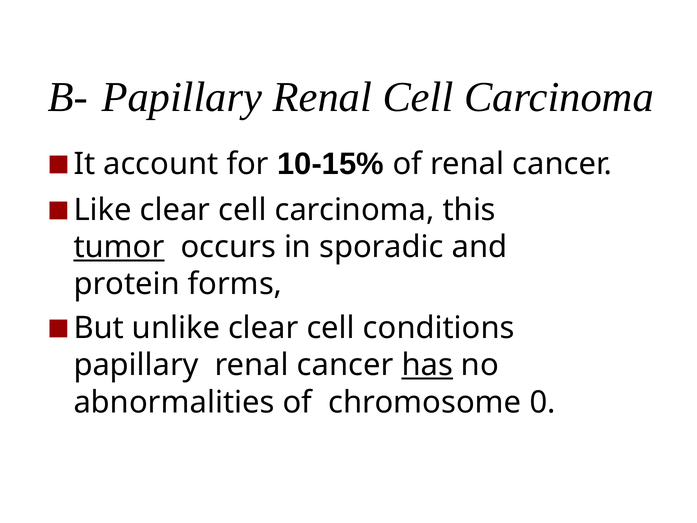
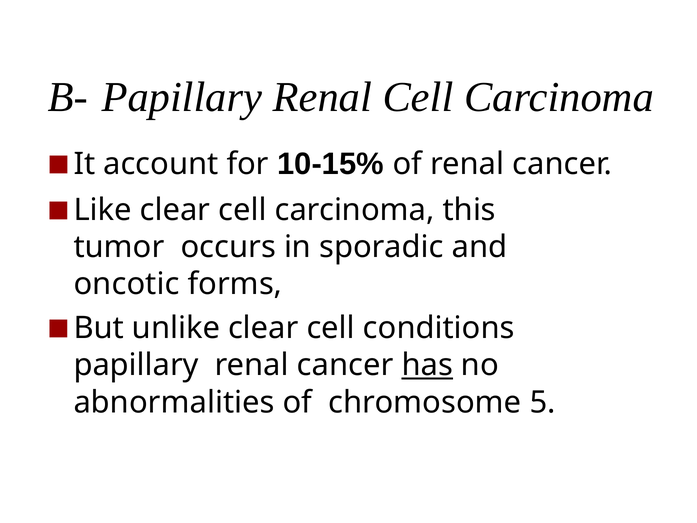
tumor underline: present -> none
protein: protein -> oncotic
0: 0 -> 5
